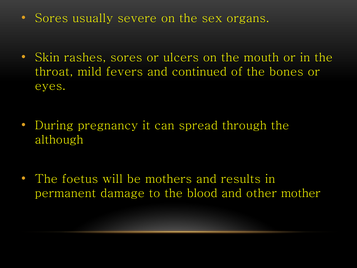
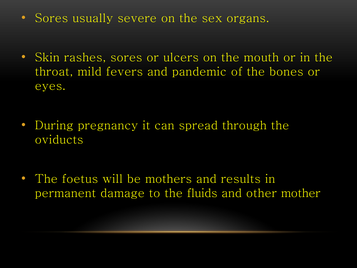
continued: continued -> pandemic
although: although -> oviducts
blood: blood -> fluids
